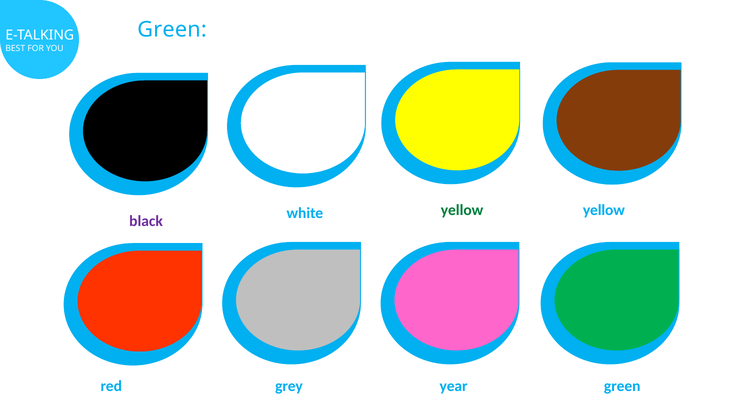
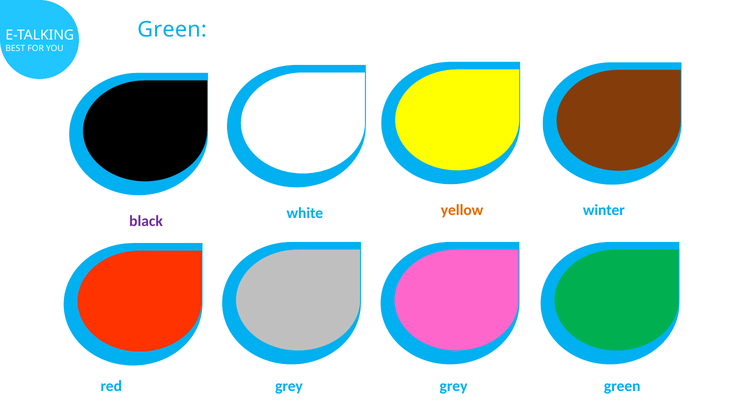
yellow at (462, 210) colour: green -> orange
yellow at (604, 210): yellow -> winter
grey year: year -> grey
